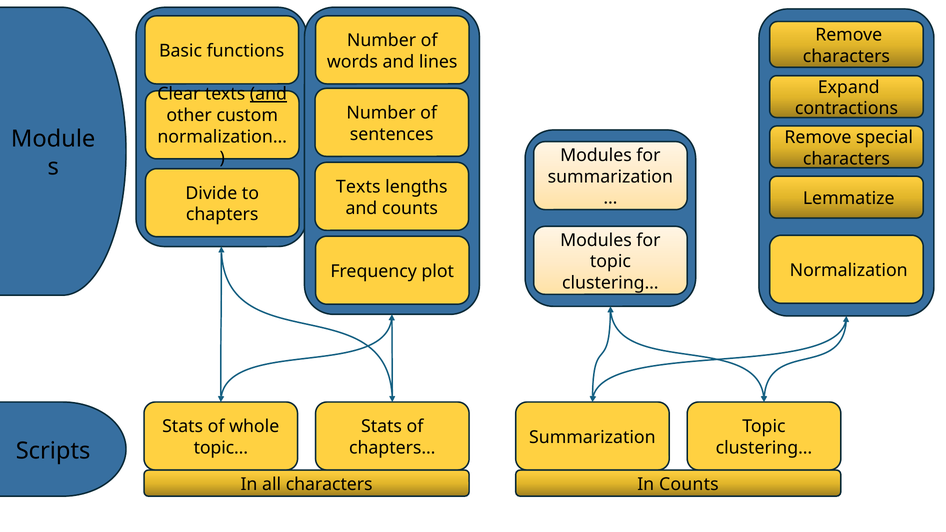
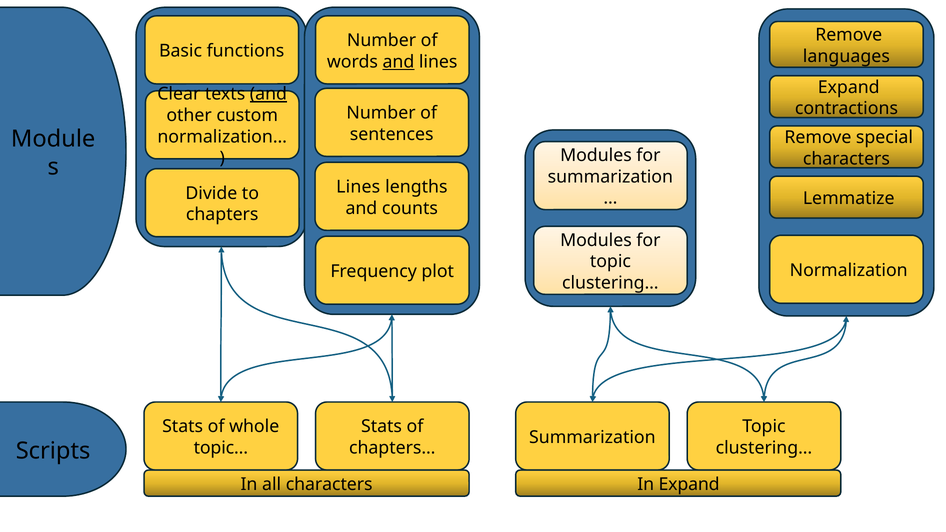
characters at (846, 56): characters -> languages
and at (398, 62) underline: none -> present
Texts at (358, 187): Texts -> Lines
In Counts: Counts -> Expand
